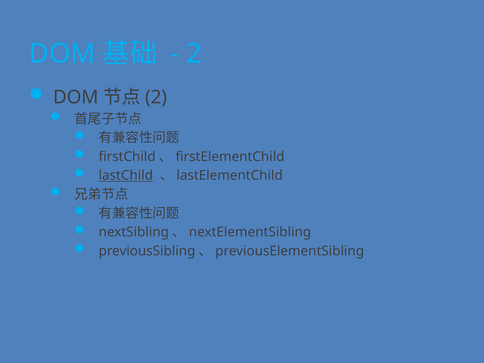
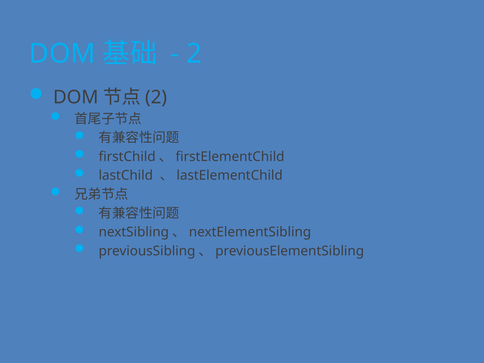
lastChild underline: present -> none
